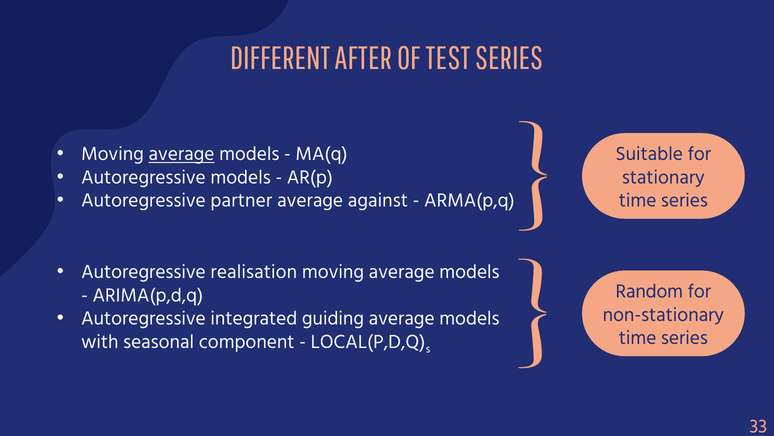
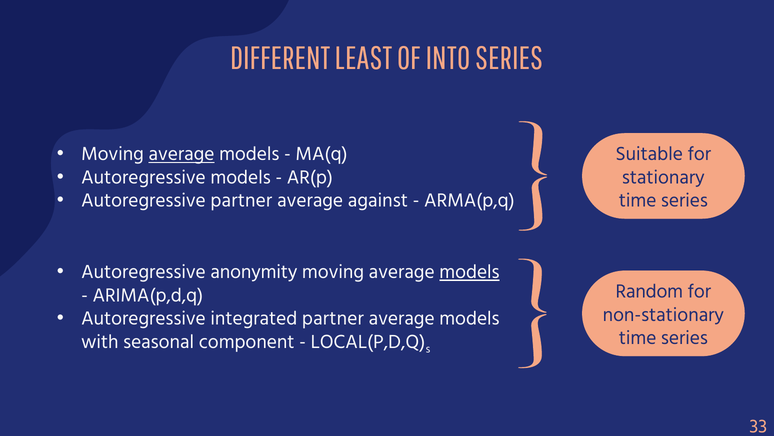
AFTER: AFTER -> LEAST
TEST: TEST -> INTO
realisation: realisation -> anonymity
models at (469, 272) underline: none -> present
integrated guiding: guiding -> partner
